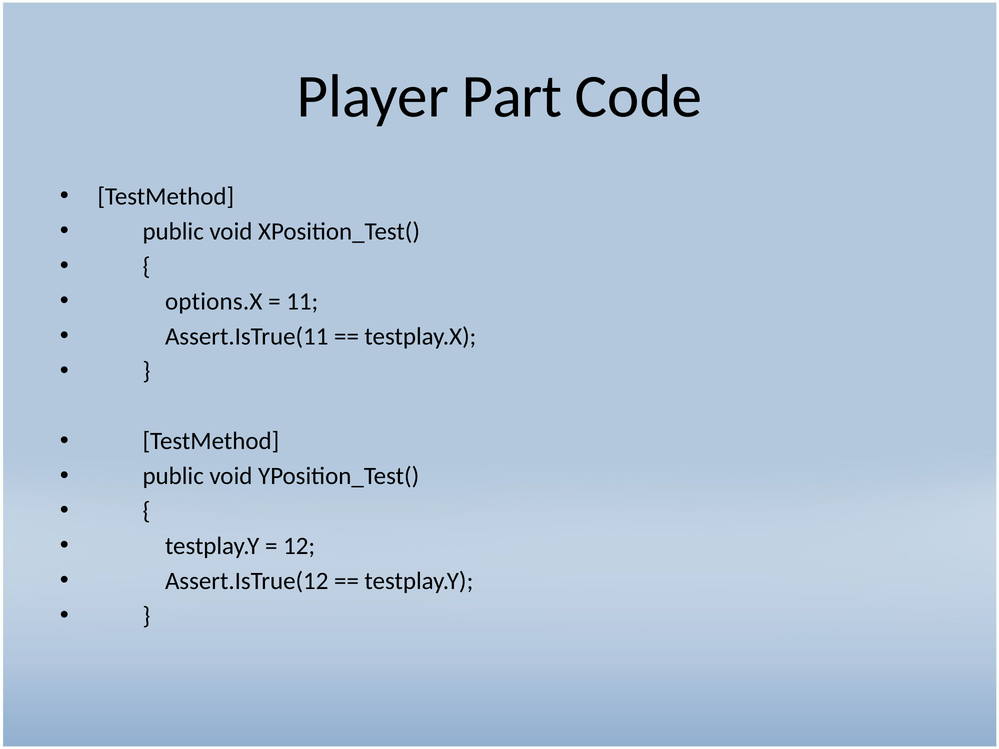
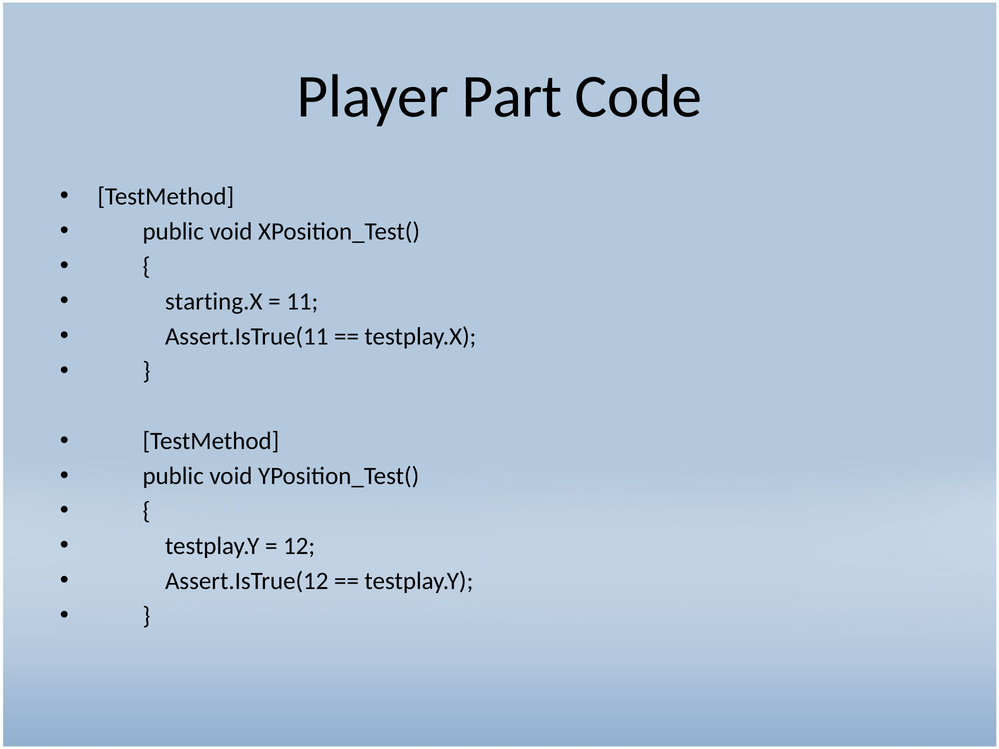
options.X: options.X -> starting.X
